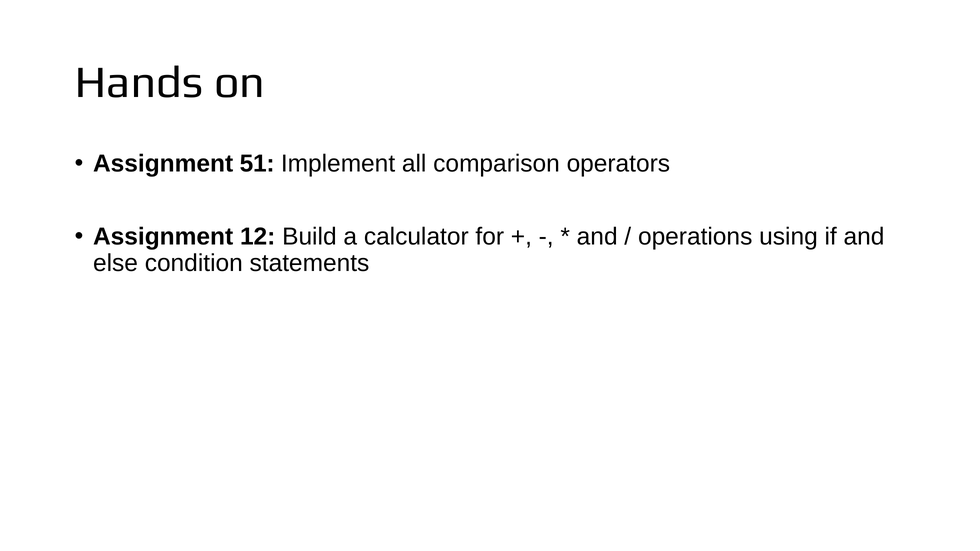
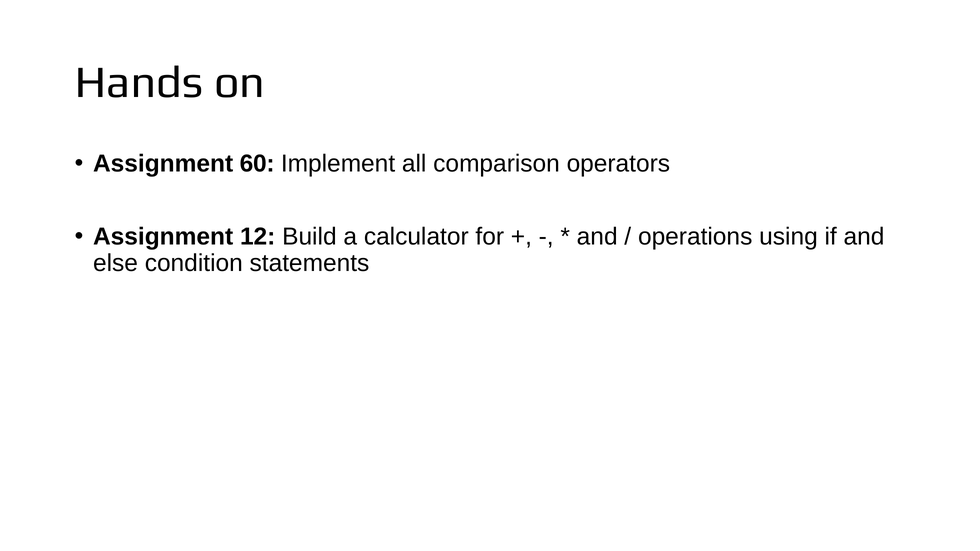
51: 51 -> 60
